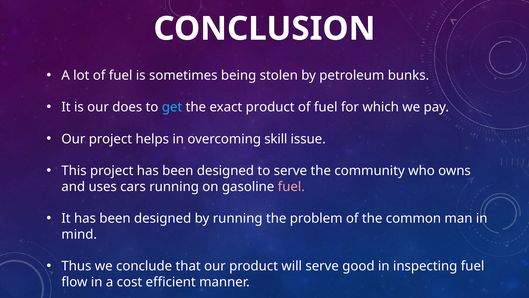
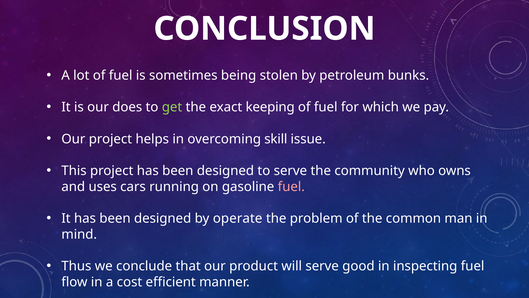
get colour: light blue -> light green
exact product: product -> keeping
by running: running -> operate
